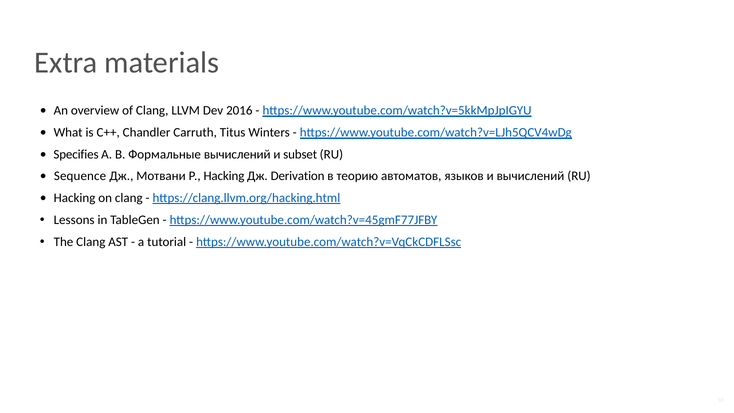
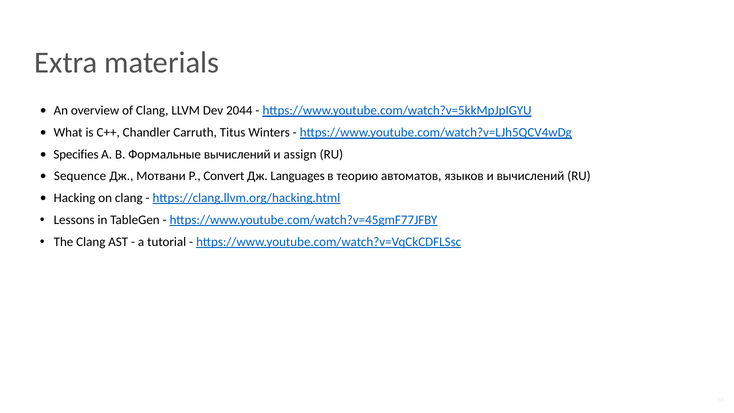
2016: 2016 -> 2044
subset: subset -> assign
Р Hacking: Hacking -> Convert
Derivation: Derivation -> Languages
